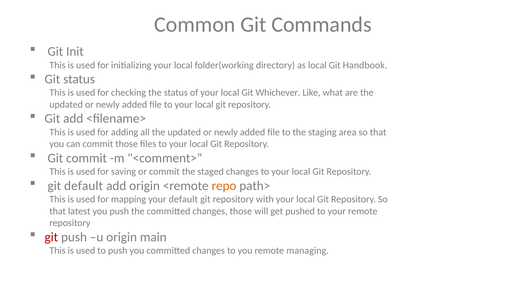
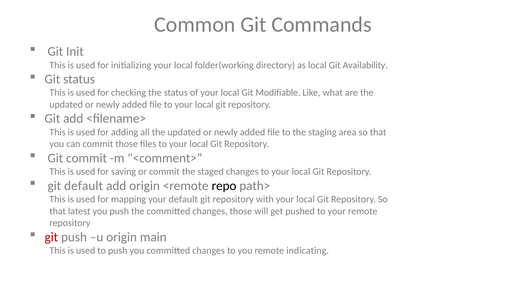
Handbook: Handbook -> Availability
Whichever: Whichever -> Modifiable
repo colour: orange -> black
managing: managing -> indicating
